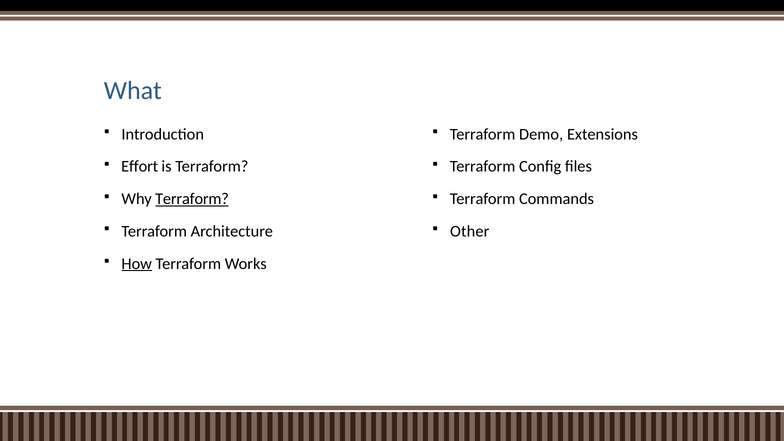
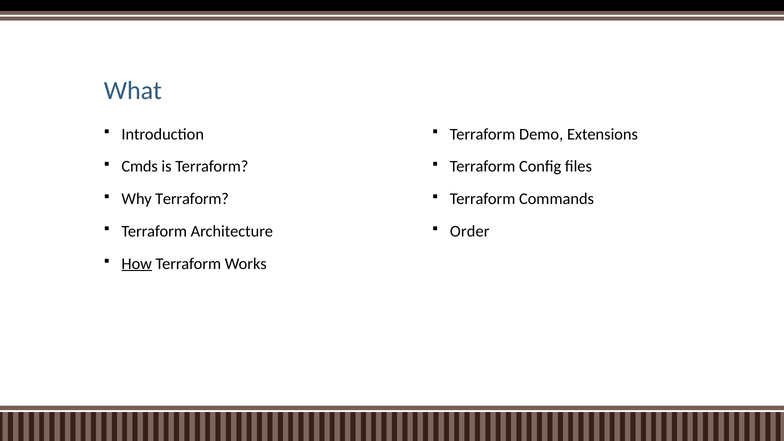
Effort: Effort -> Cmds
Terraform at (192, 199) underline: present -> none
Other: Other -> Order
